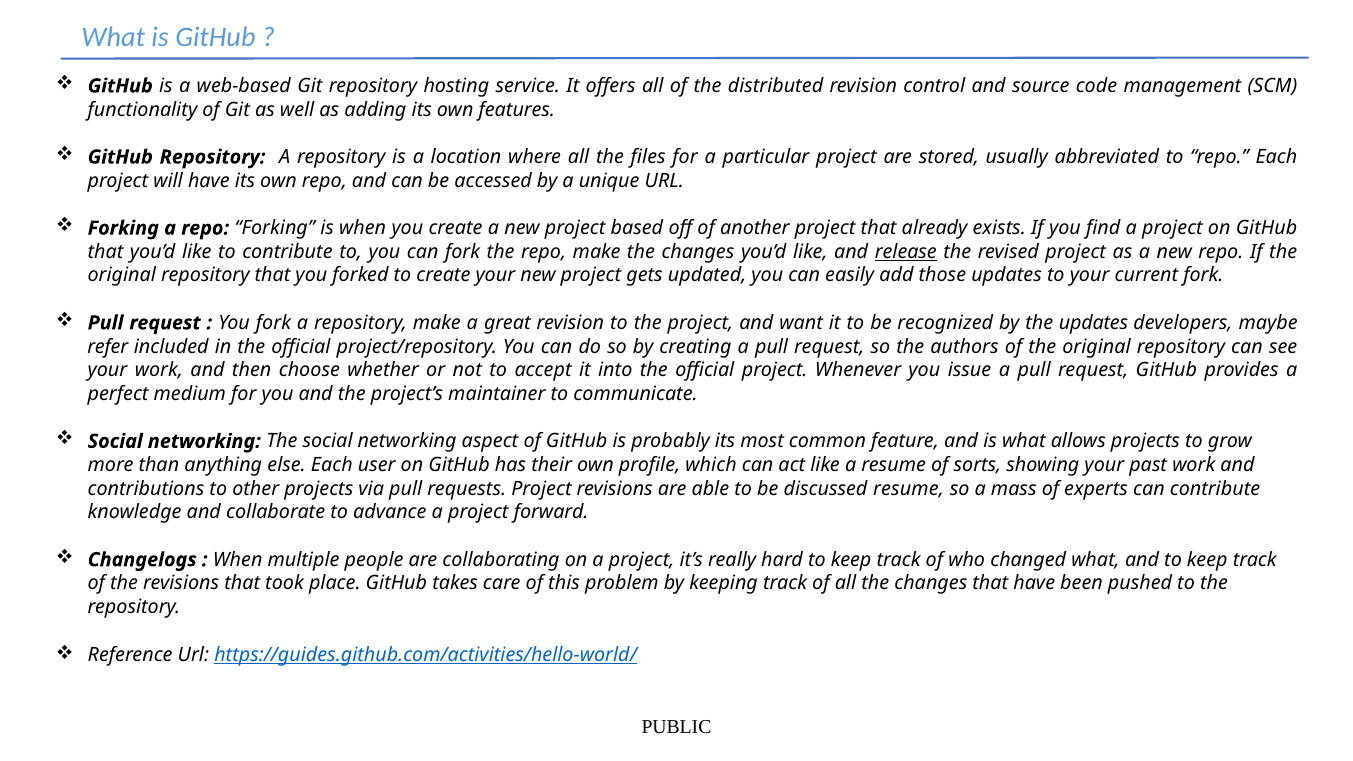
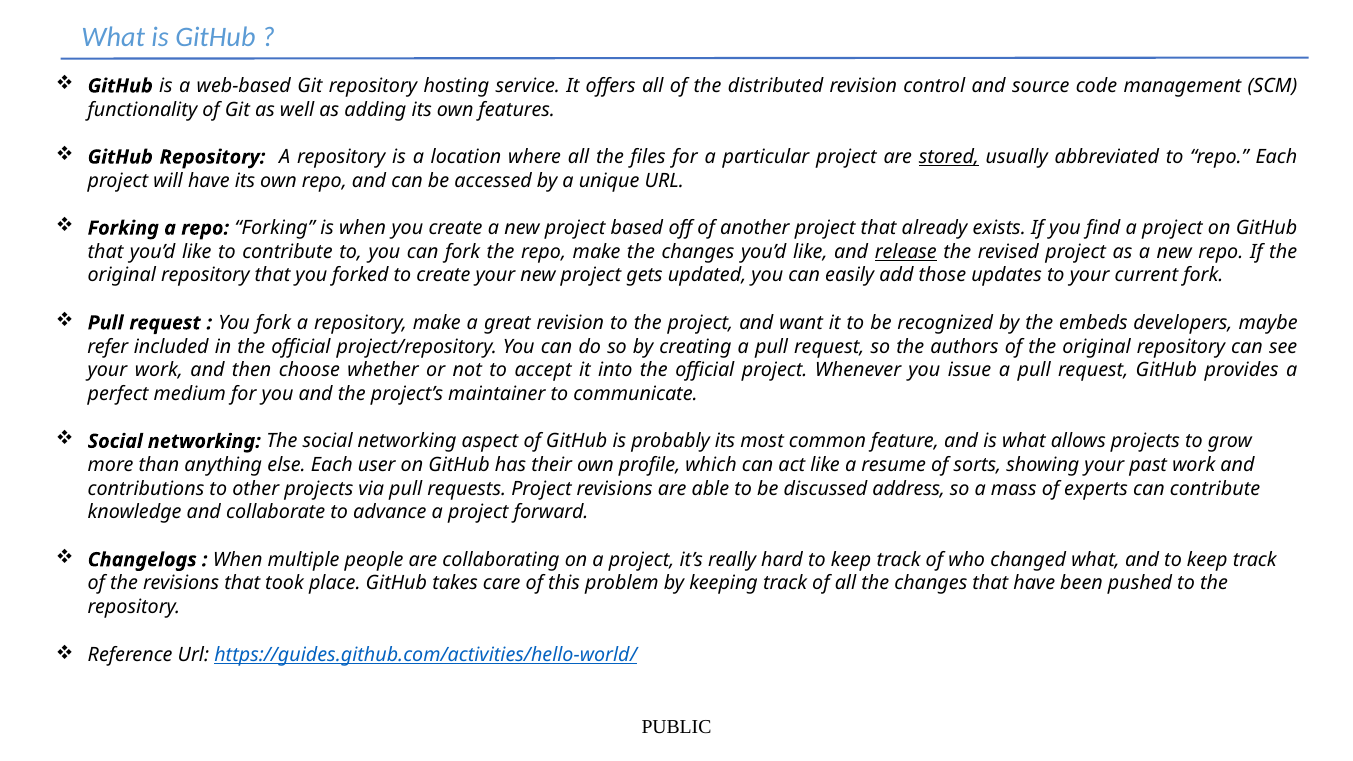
stored underline: none -> present
the updates: updates -> embeds
discussed resume: resume -> address
